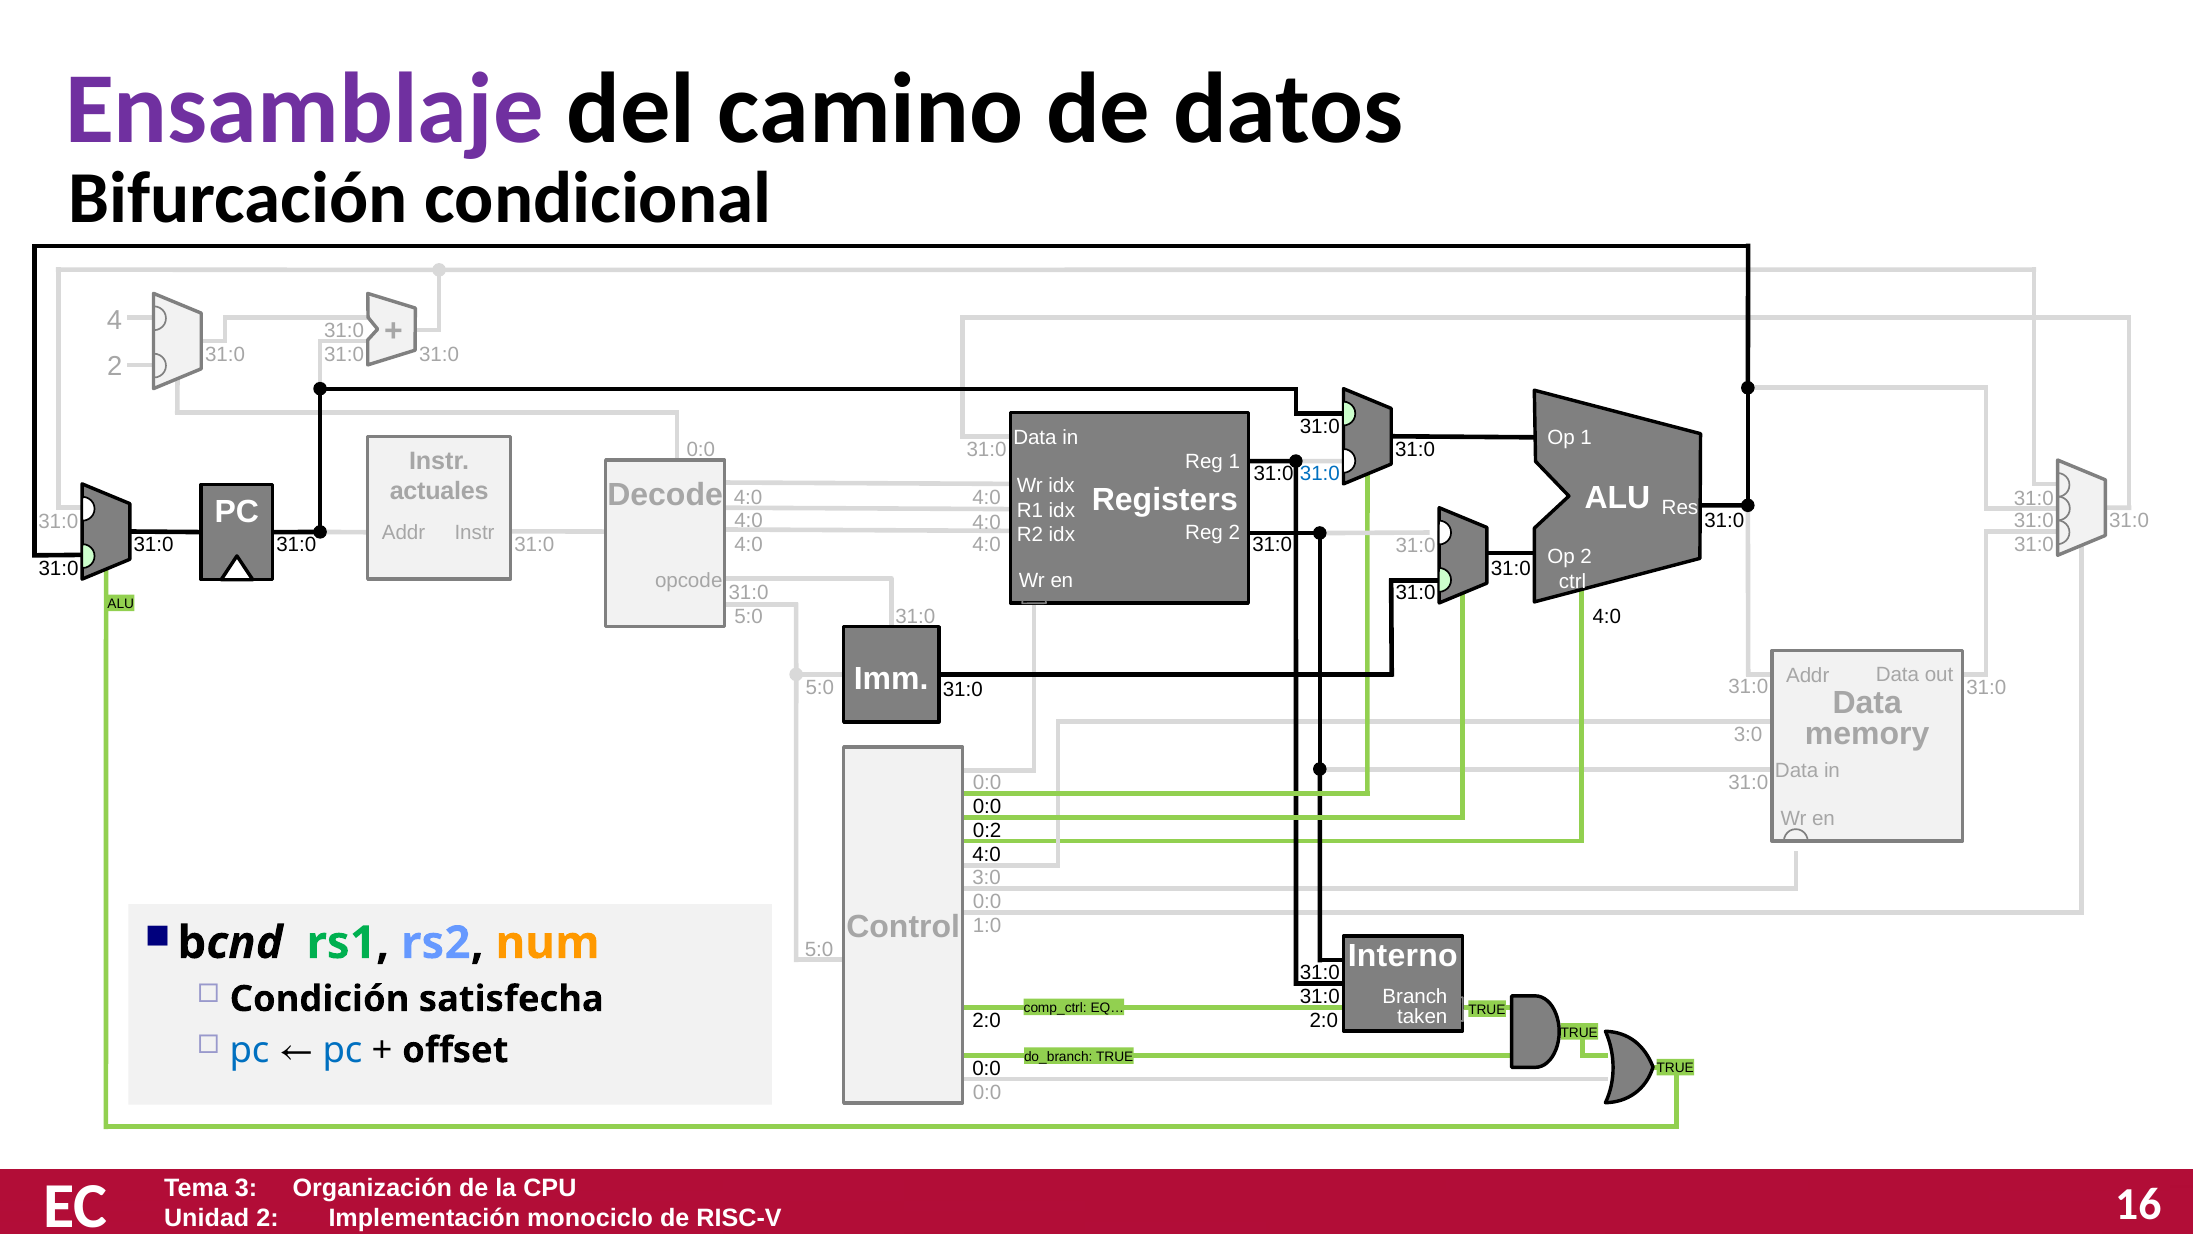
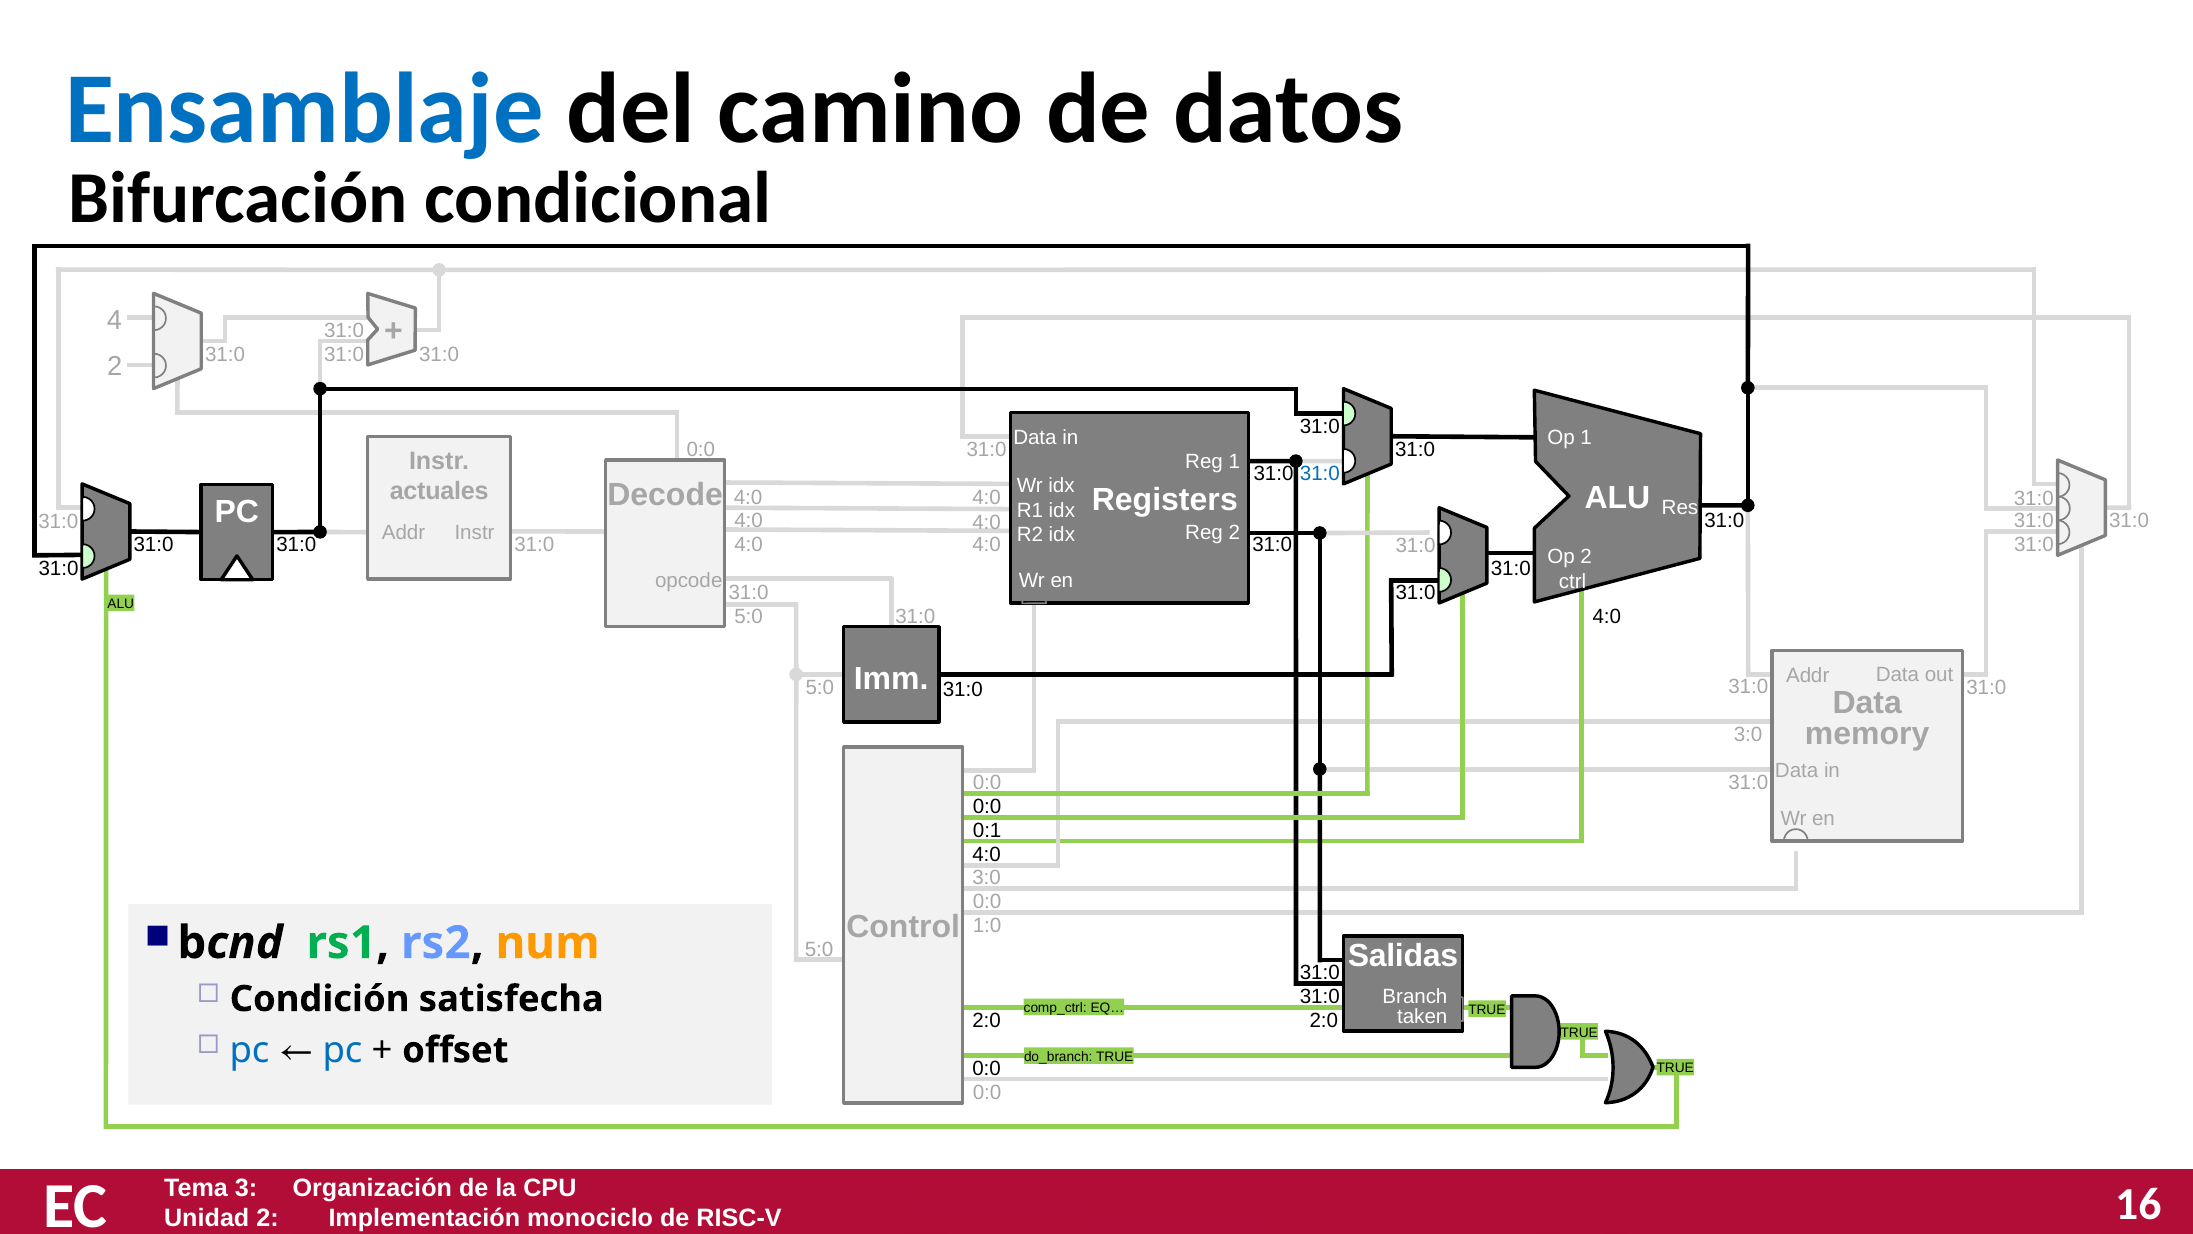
Ensamblaje colour: purple -> blue
0:2: 0:2 -> 0:1
Interno: Interno -> Salidas
